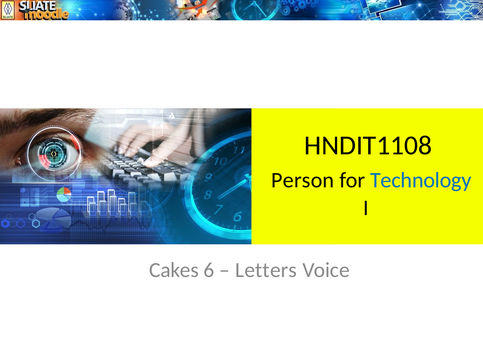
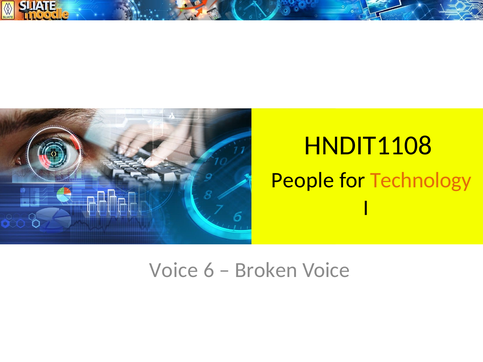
Person: Person -> People
Technology colour: blue -> orange
Cakes at (174, 270): Cakes -> Voice
Letters: Letters -> Broken
